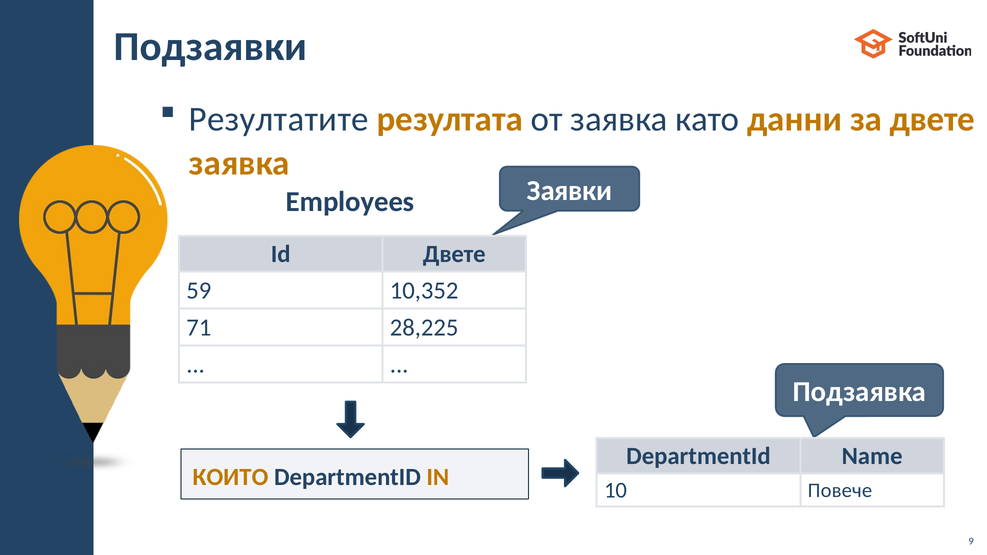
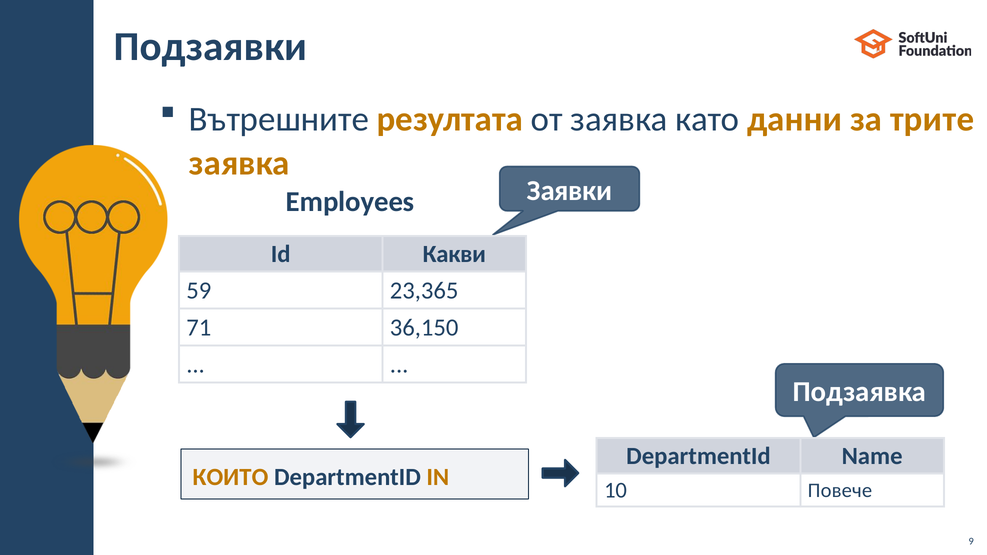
Резултатите: Резултатите -> Вътрешните
за двете: двете -> трите
Id Двете: Двете -> Какви
10,352: 10,352 -> 23,365
28,225: 28,225 -> 36,150
